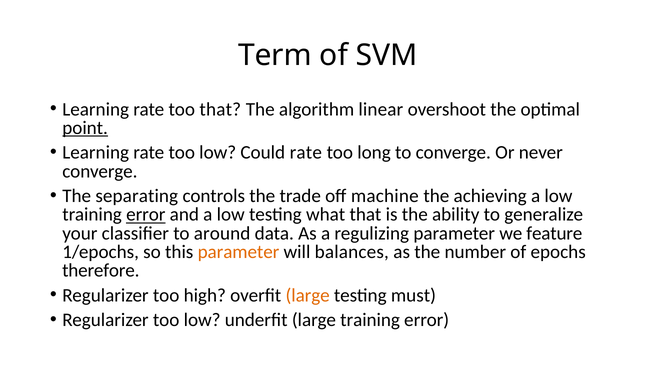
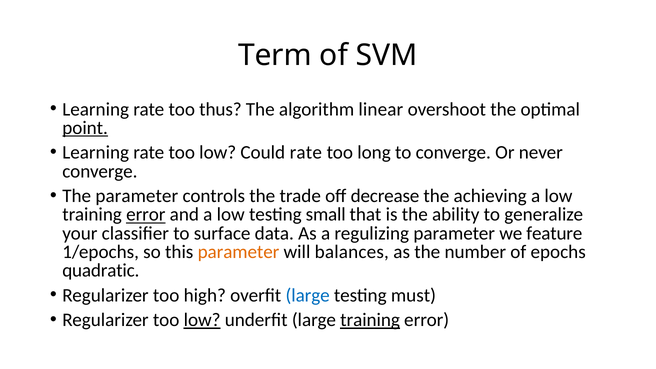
too that: that -> thus
The separating: separating -> parameter
machine: machine -> decrease
what: what -> small
around: around -> surface
therefore: therefore -> quadratic
large at (308, 295) colour: orange -> blue
low at (202, 320) underline: none -> present
training at (370, 320) underline: none -> present
